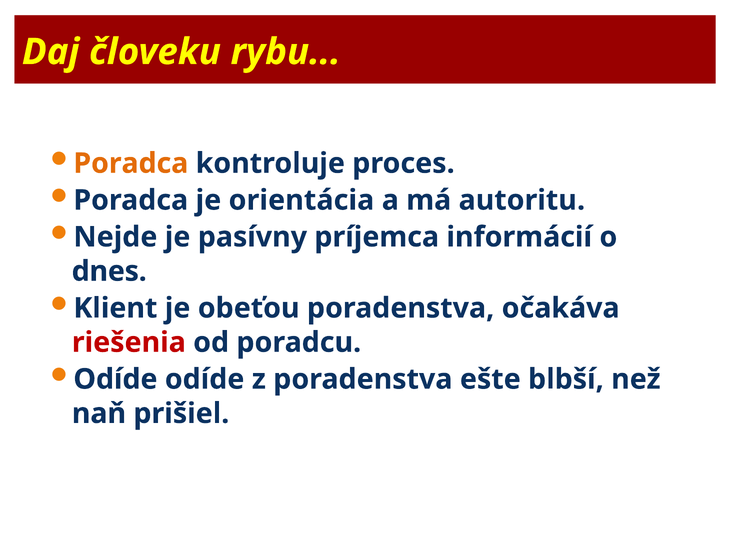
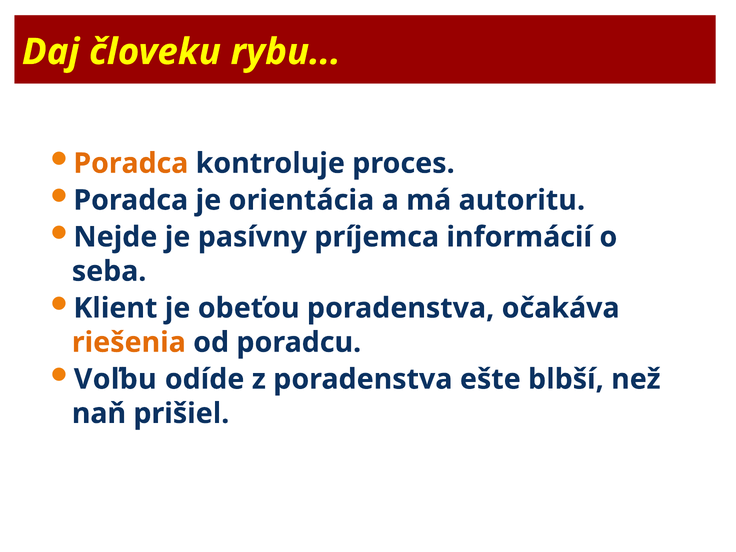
dnes: dnes -> seba
riešenia colour: red -> orange
Odíde at (115, 379): Odíde -> Voľbu
